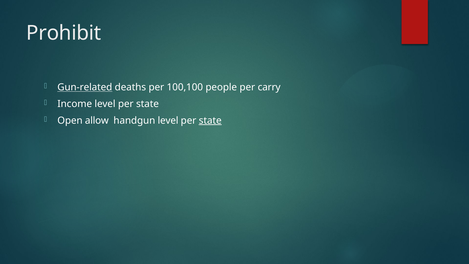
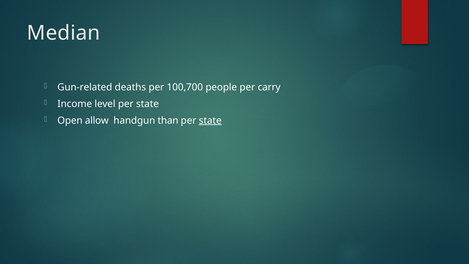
Prohibit: Prohibit -> Median
Gun-related underline: present -> none
100,100: 100,100 -> 100,700
handgun level: level -> than
